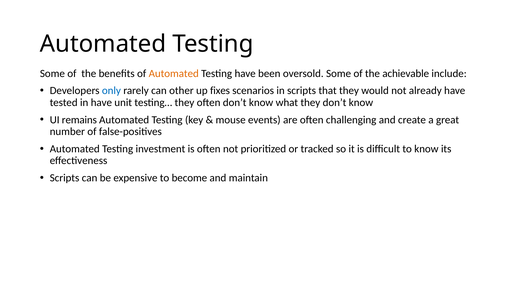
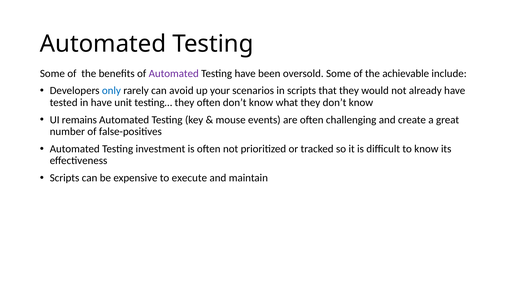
Automated at (174, 73) colour: orange -> purple
other: other -> avoid
fixes: fixes -> your
become: become -> execute
